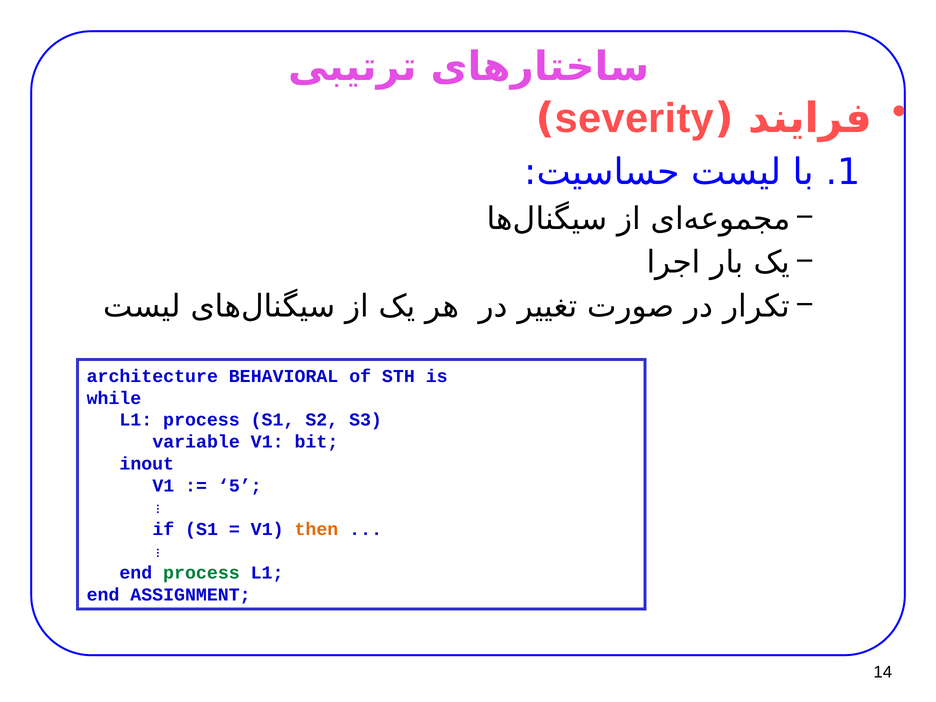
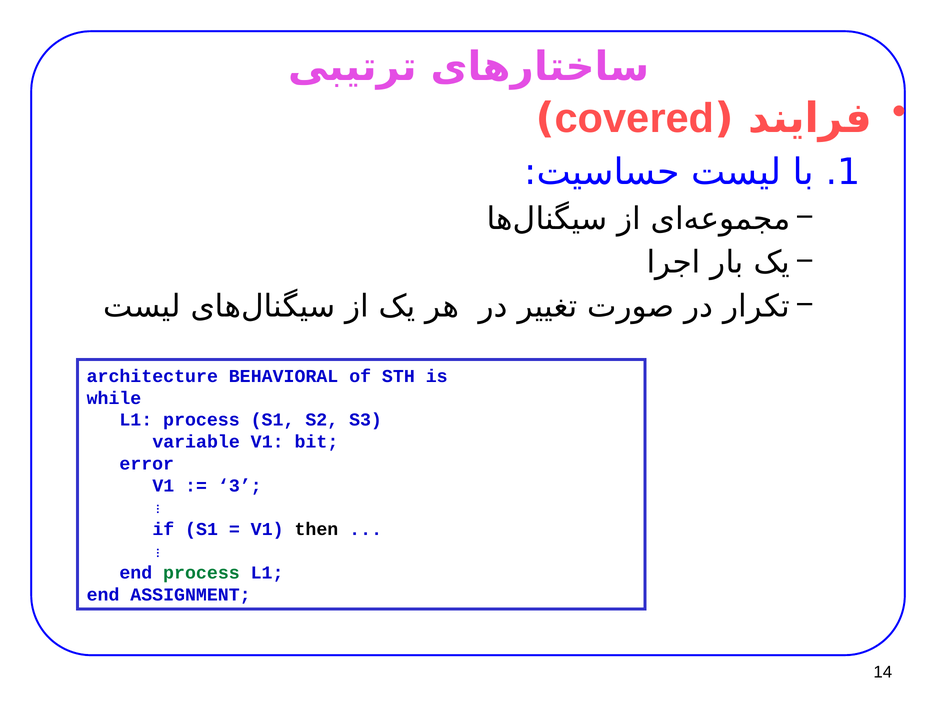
severity: severity -> covered
inout: inout -> error
5: 5 -> 3
then colour: orange -> black
